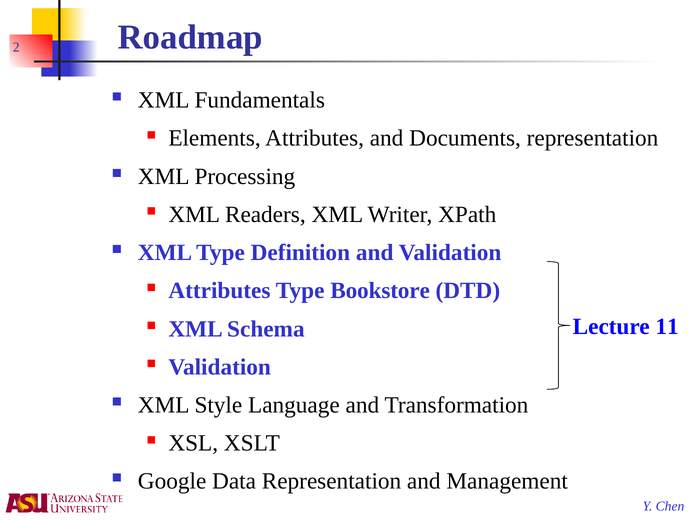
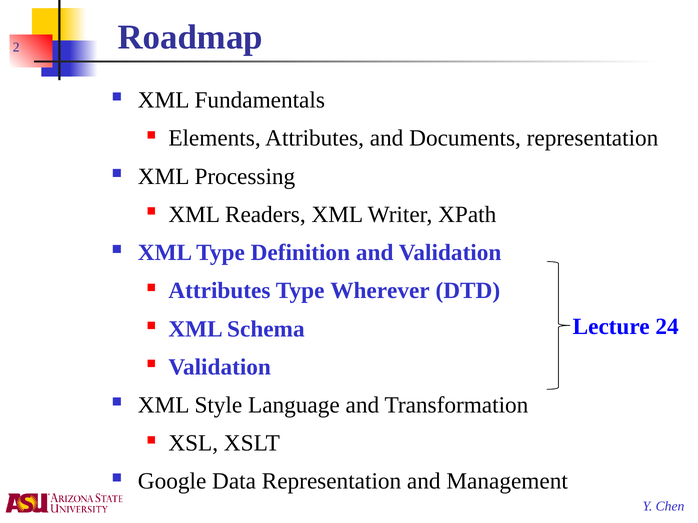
Bookstore: Bookstore -> Wherever
11: 11 -> 24
